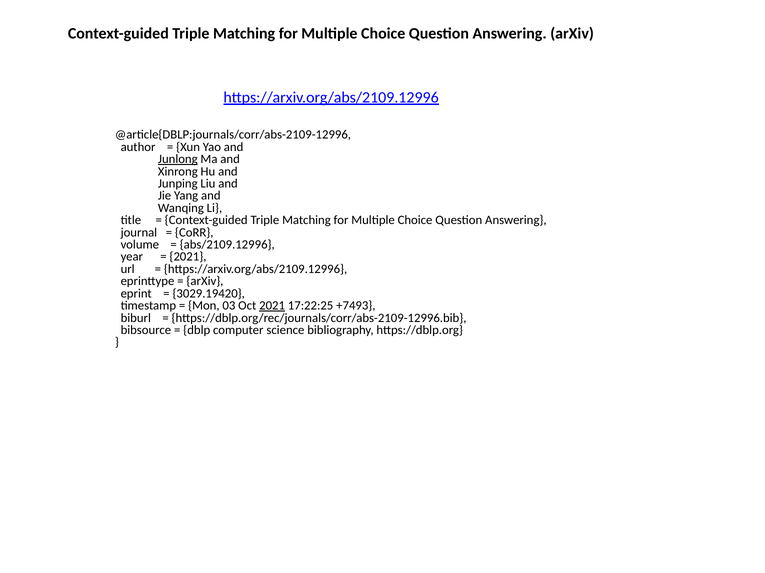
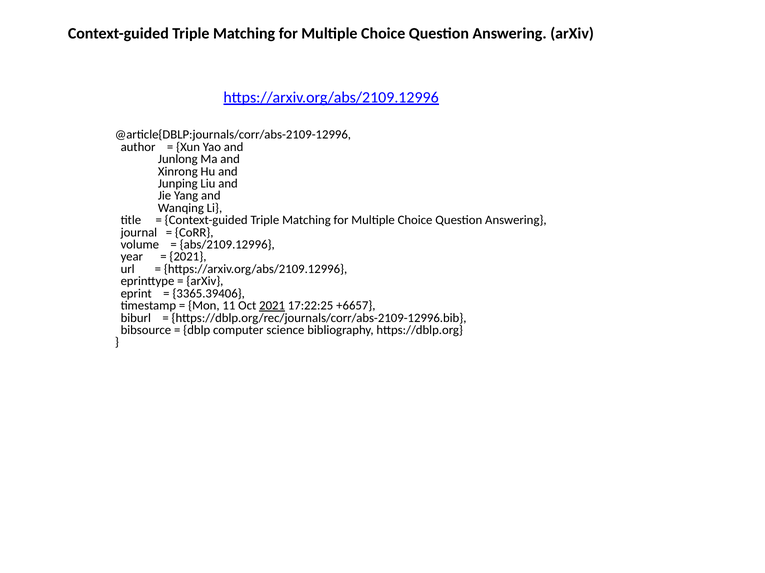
Junlong underline: present -> none
3029.19420: 3029.19420 -> 3365.39406
03: 03 -> 11
+7493: +7493 -> +6657
